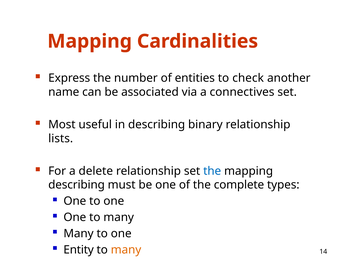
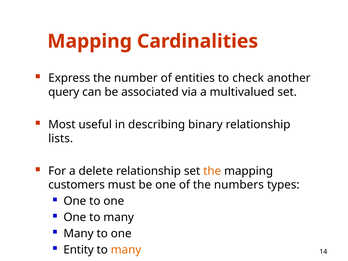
name: name -> query
connectives: connectives -> multivalued
the at (212, 171) colour: blue -> orange
describing at (77, 185): describing -> customers
complete: complete -> numbers
